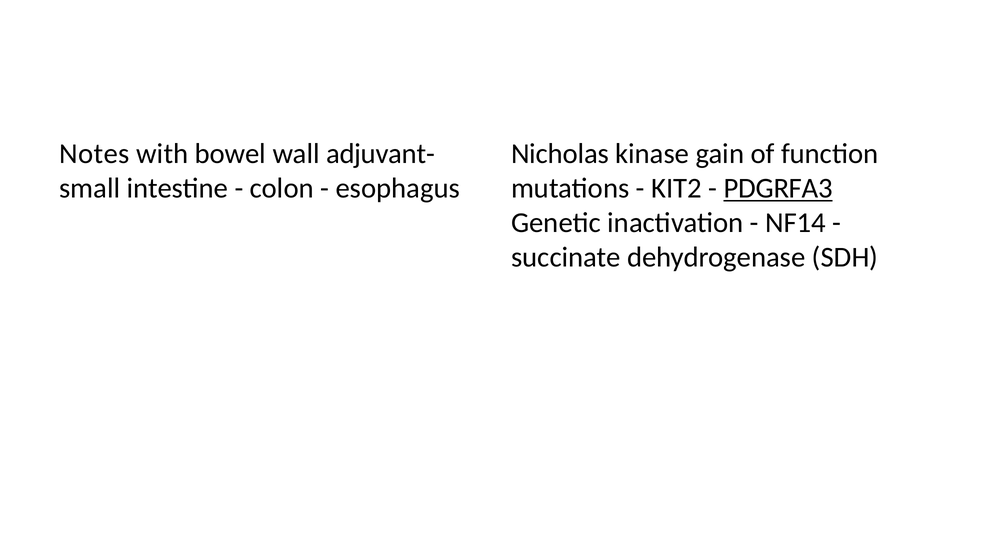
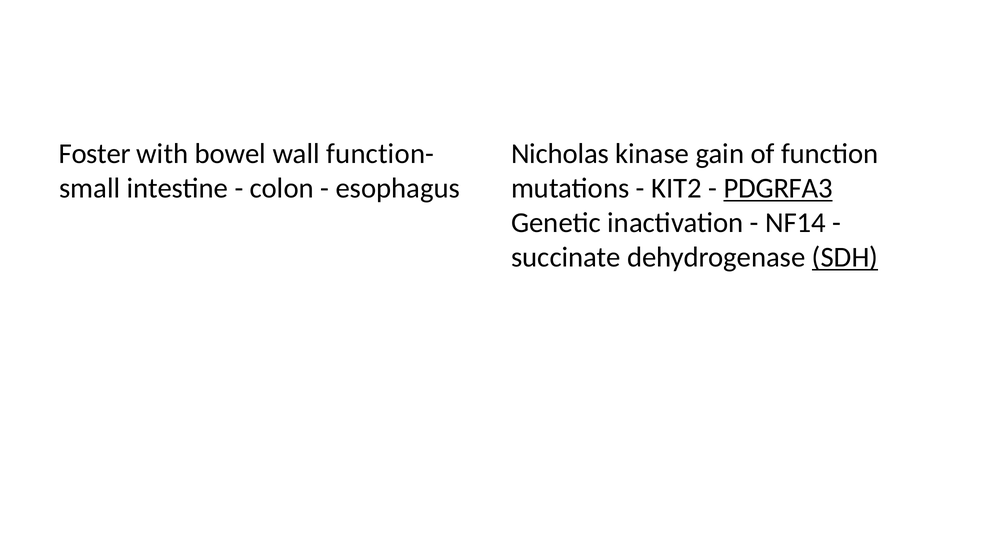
Notes: Notes -> Foster
adjuvant-: adjuvant- -> function-
SDH underline: none -> present
